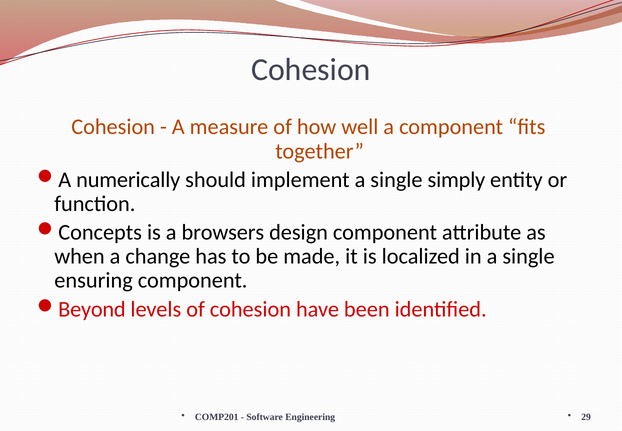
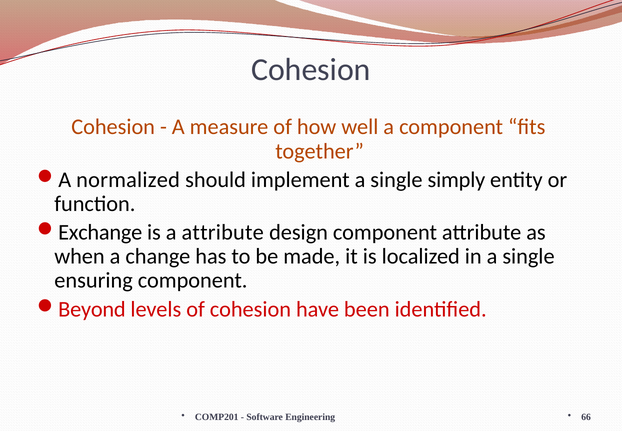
numerically: numerically -> normalized
Concepts: Concepts -> Exchange
a browsers: browsers -> attribute
29: 29 -> 66
